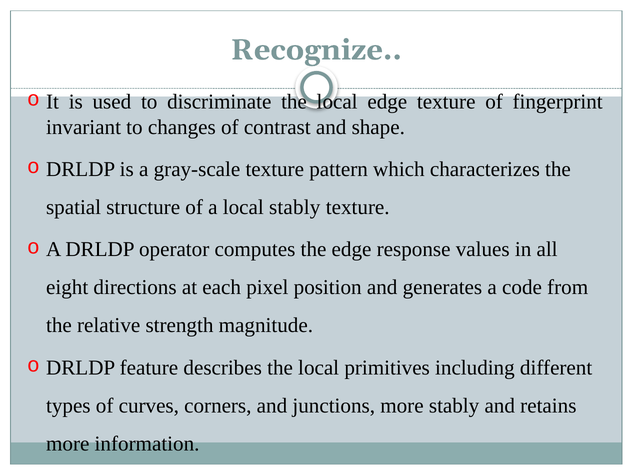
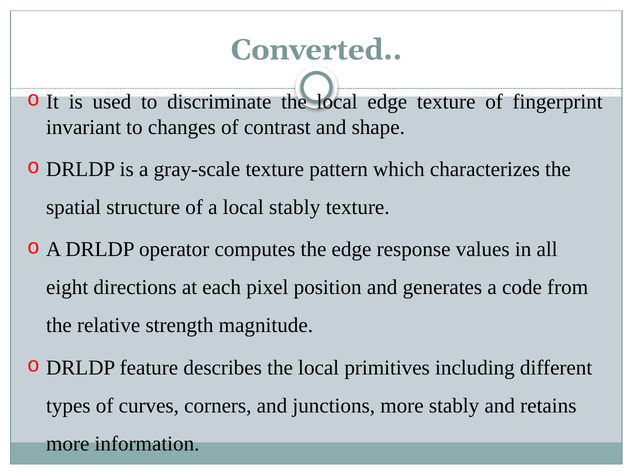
Recognize: Recognize -> Converted
